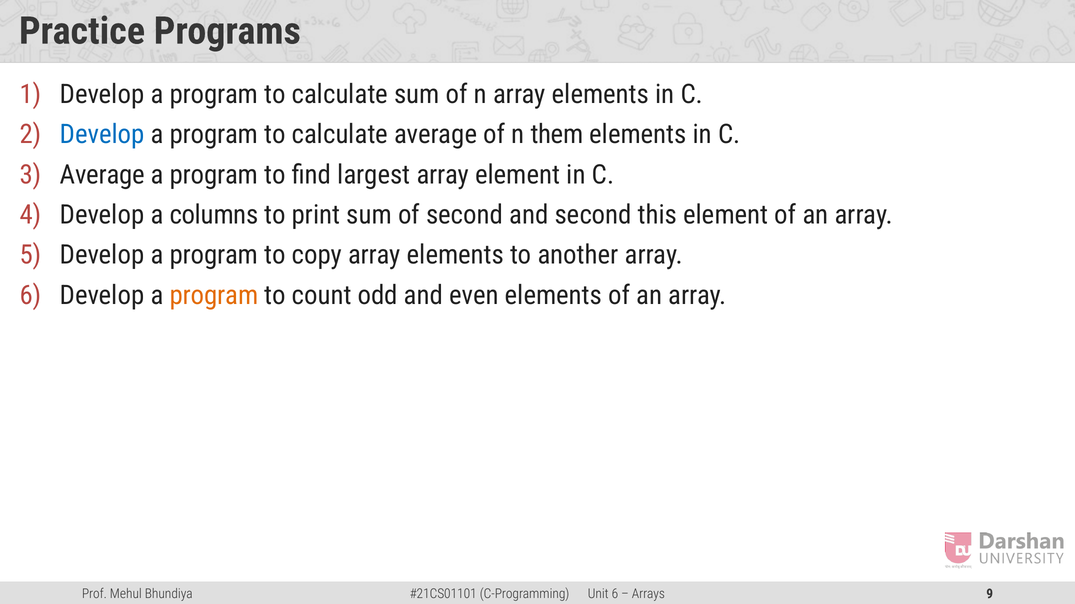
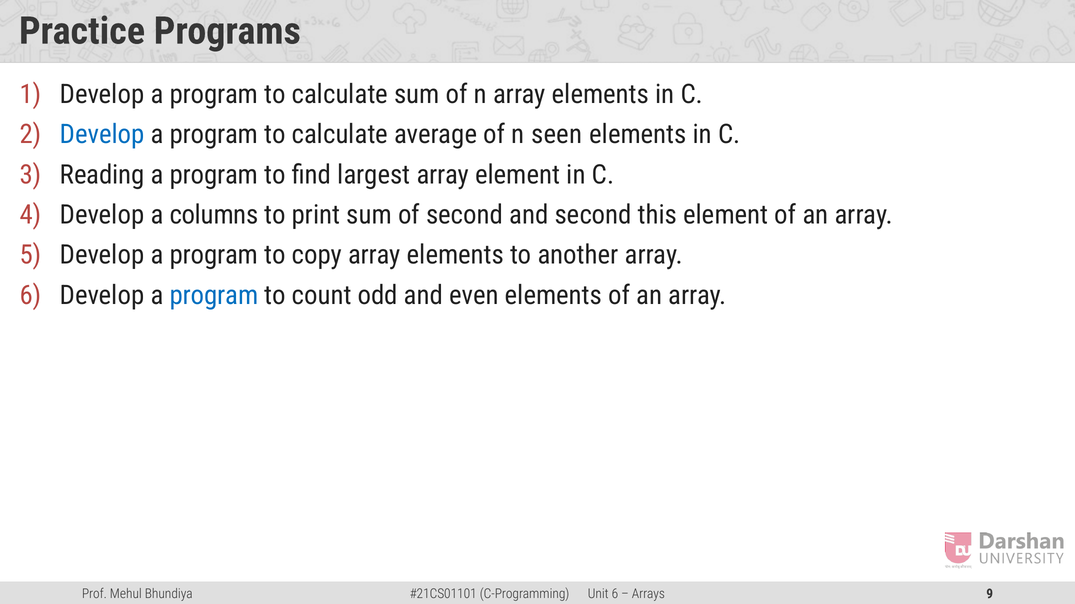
them: them -> seen
Average at (102, 175): Average -> Reading
program at (214, 296) colour: orange -> blue
